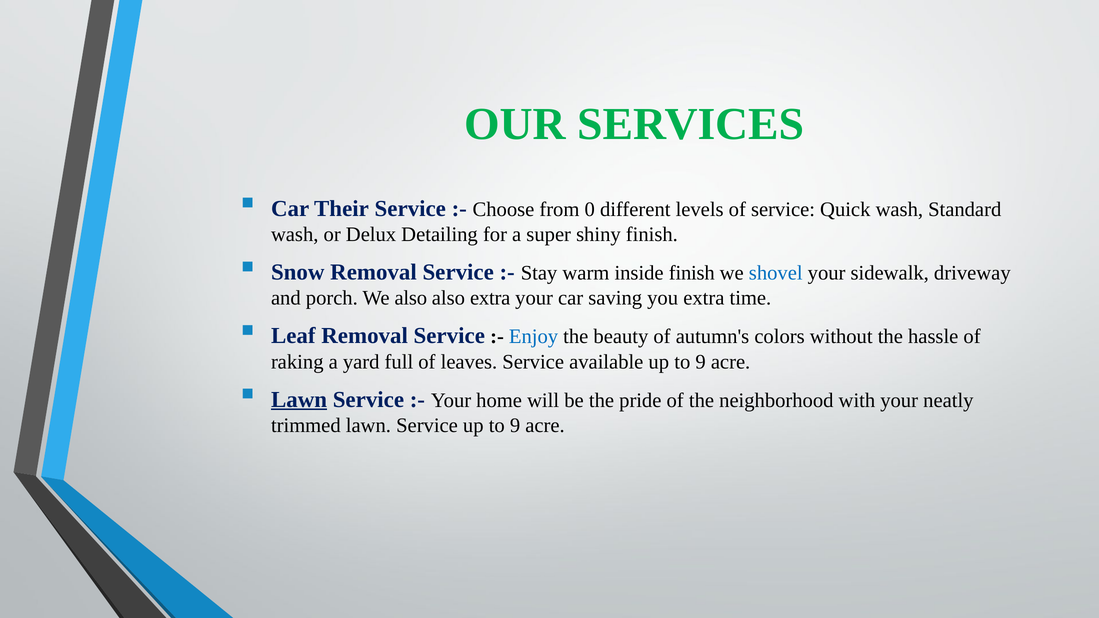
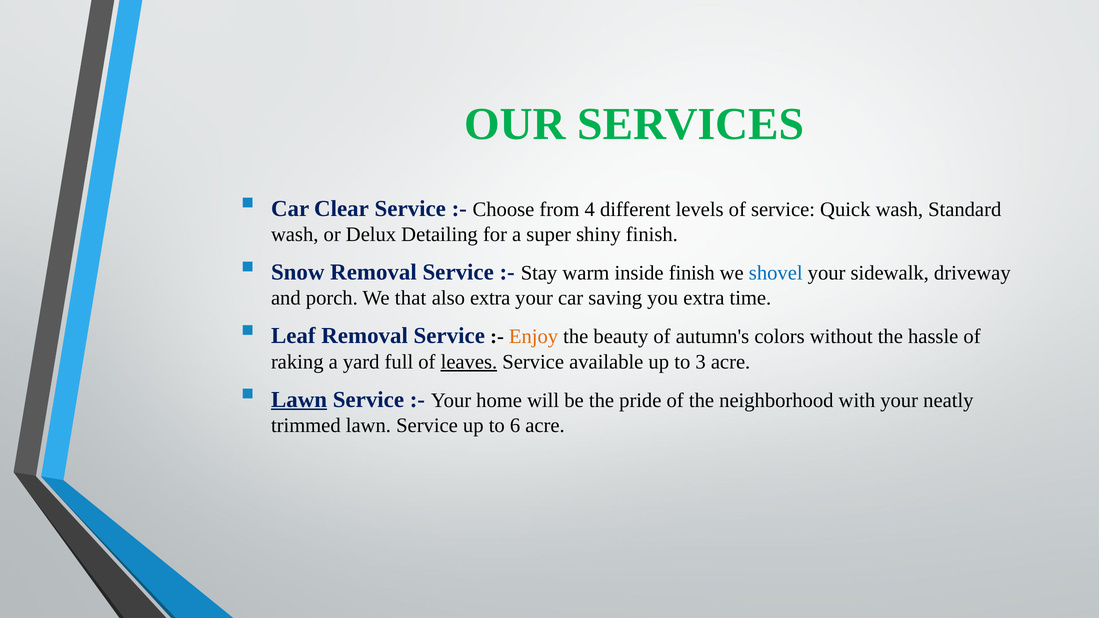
Their: Their -> Clear
0: 0 -> 4
We also: also -> that
Enjoy colour: blue -> orange
leaves underline: none -> present
available up to 9: 9 -> 3
Service up to 9: 9 -> 6
